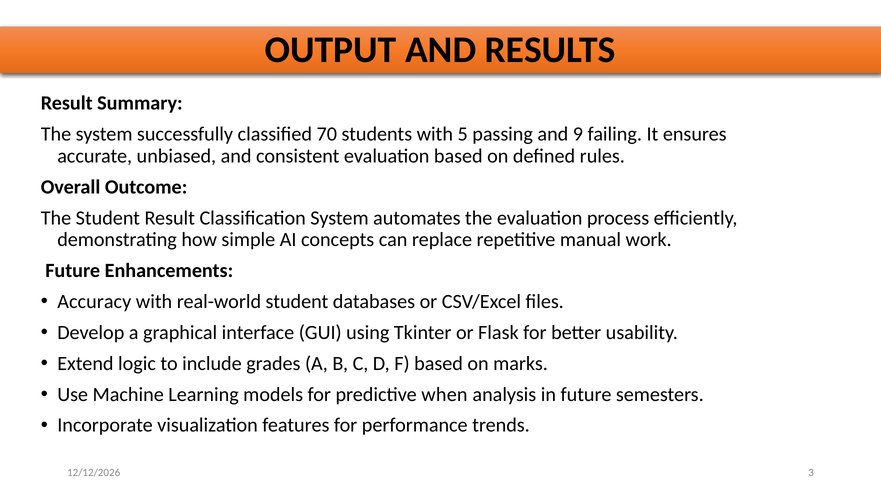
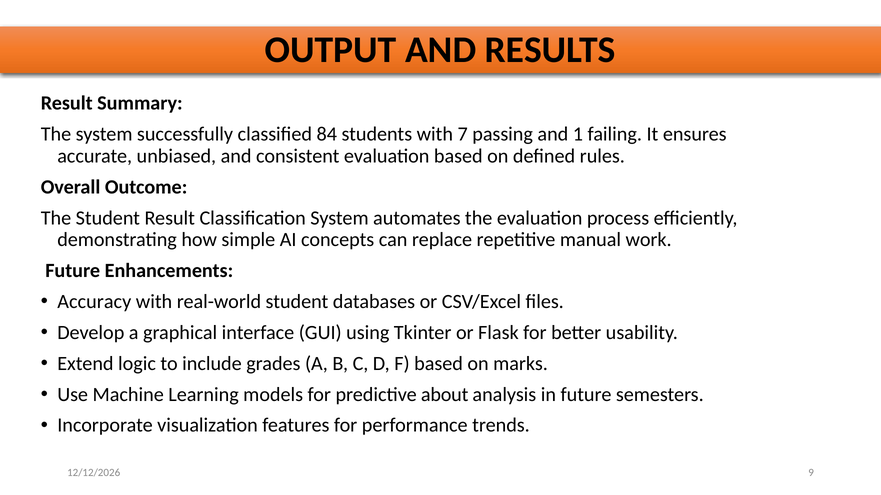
70: 70 -> 84
5: 5 -> 7
9: 9 -> 1
when: when -> about
3: 3 -> 9
